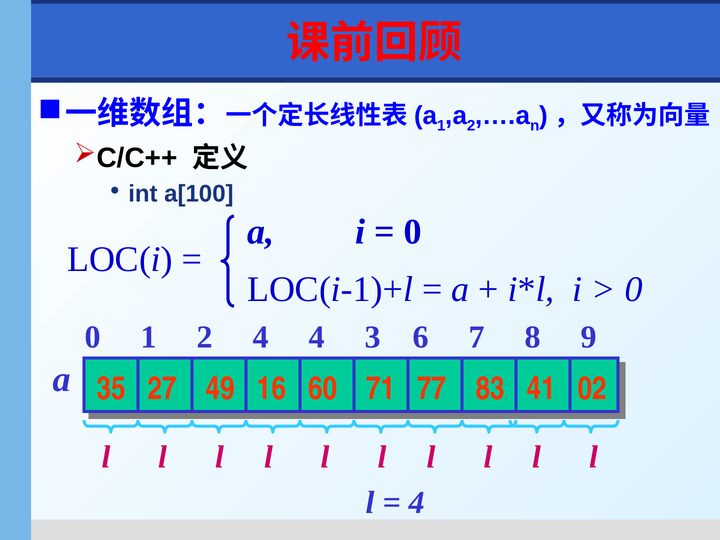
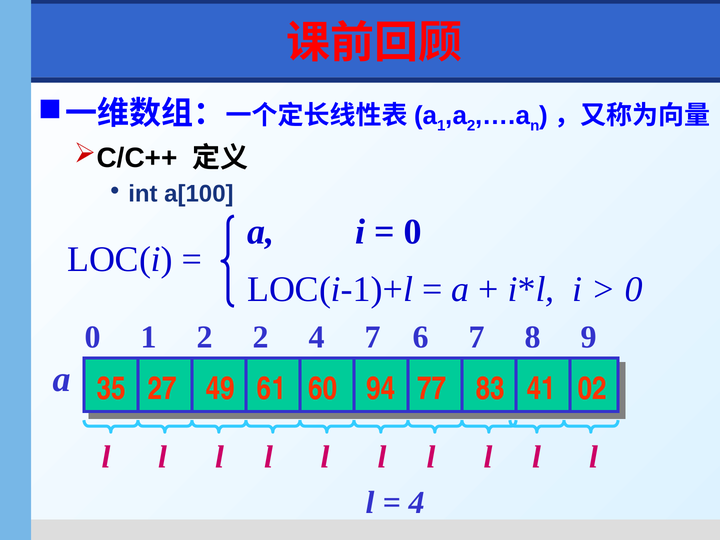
2 4: 4 -> 2
4 3: 3 -> 7
16: 16 -> 61
71: 71 -> 94
